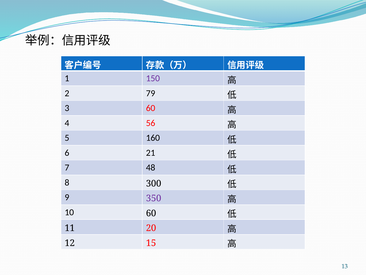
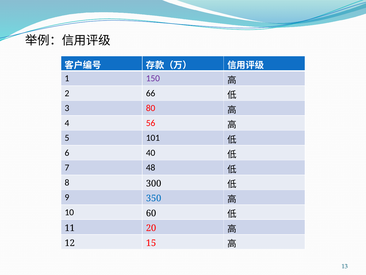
79: 79 -> 66
3 60: 60 -> 80
160: 160 -> 101
21: 21 -> 40
350 colour: purple -> blue
